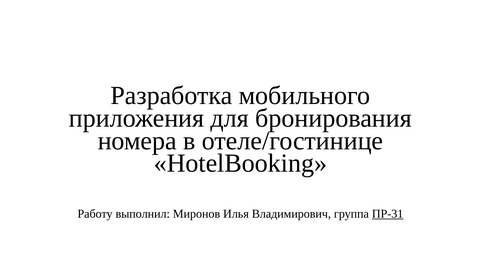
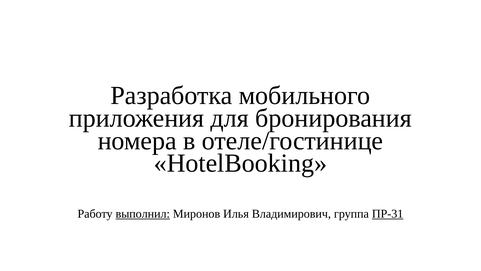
выполнил underline: none -> present
